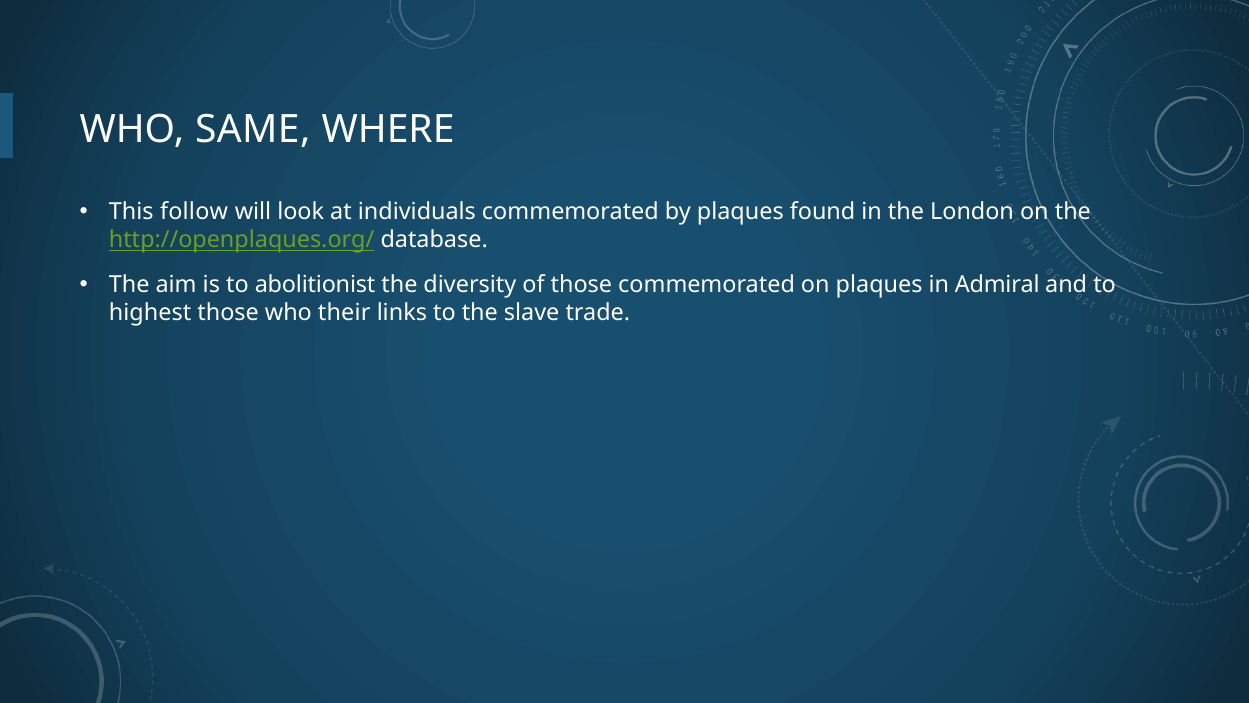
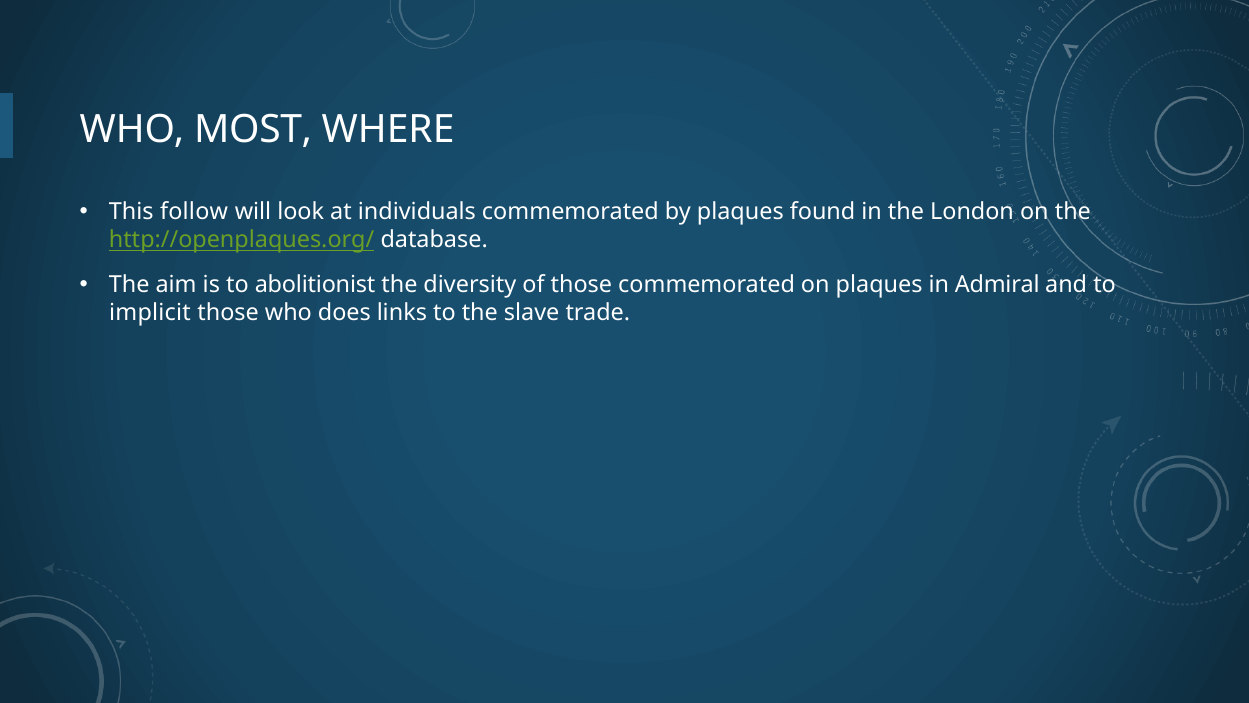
SAME: SAME -> MOST
highest: highest -> implicit
their: their -> does
